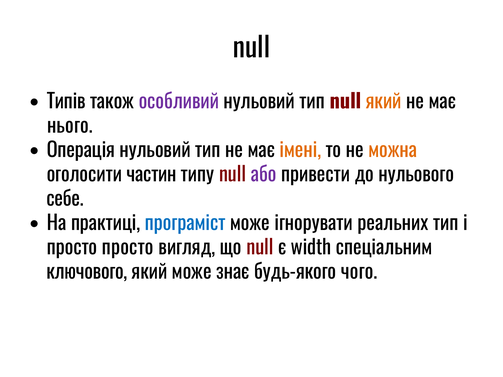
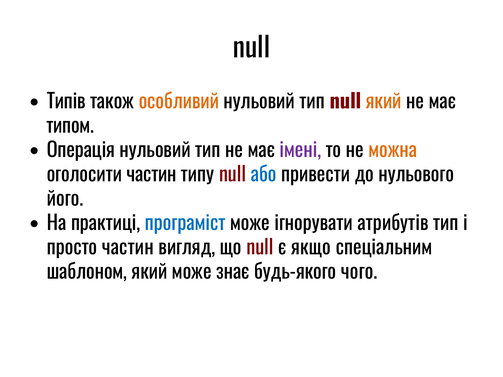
особливий colour: purple -> orange
нього: нього -> типом
імені colour: orange -> purple
або colour: purple -> blue
себе: себе -> його
реальних: реальних -> атрибутів
просто просто: просто -> частин
width: width -> якщо
ключового: ключового -> шаблоном
